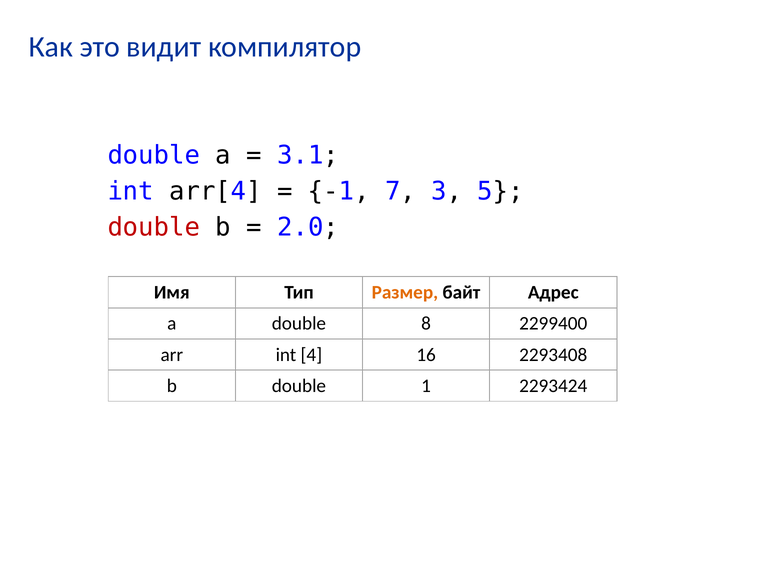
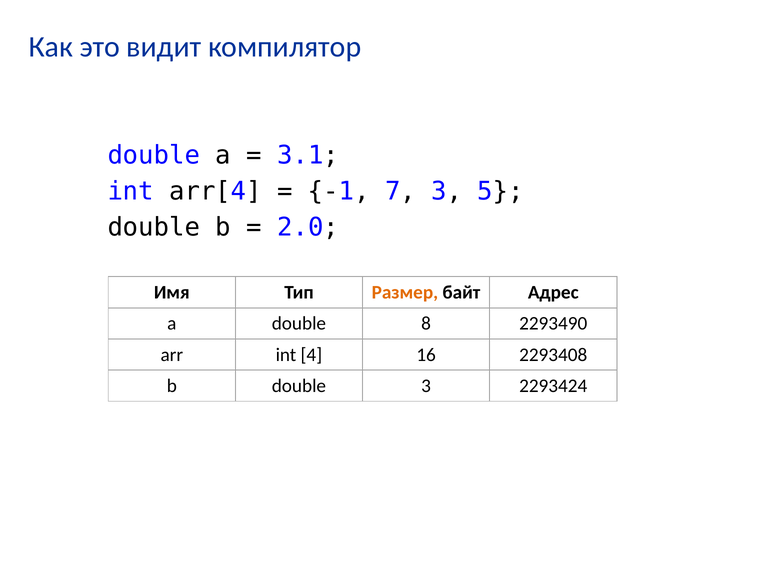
double at (154, 227) colour: red -> black
2299400: 2299400 -> 2293490
double 1: 1 -> 3
